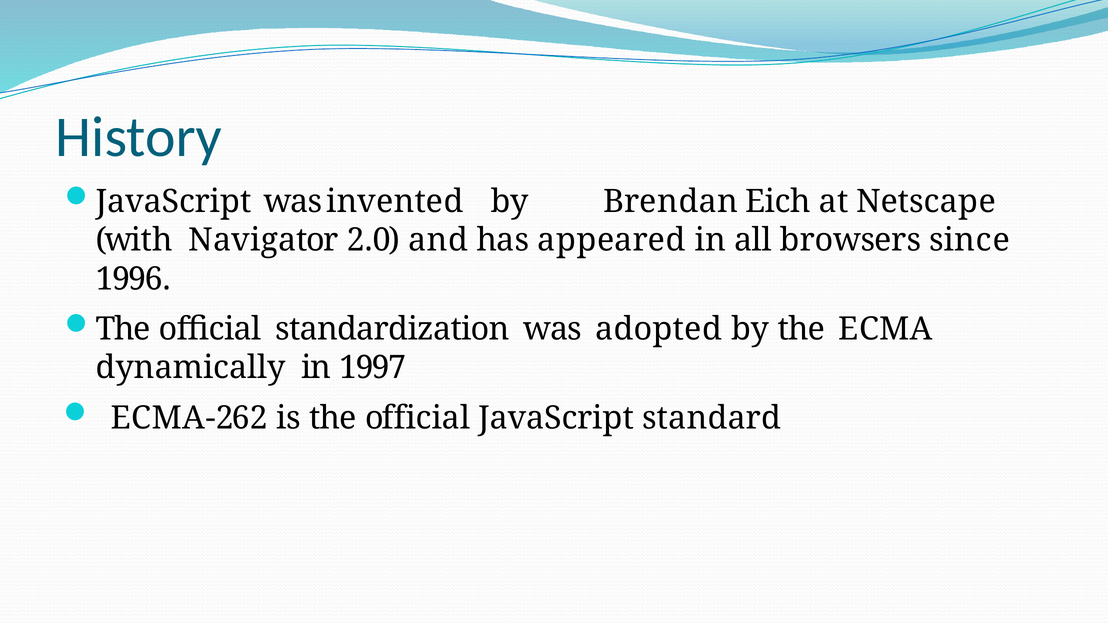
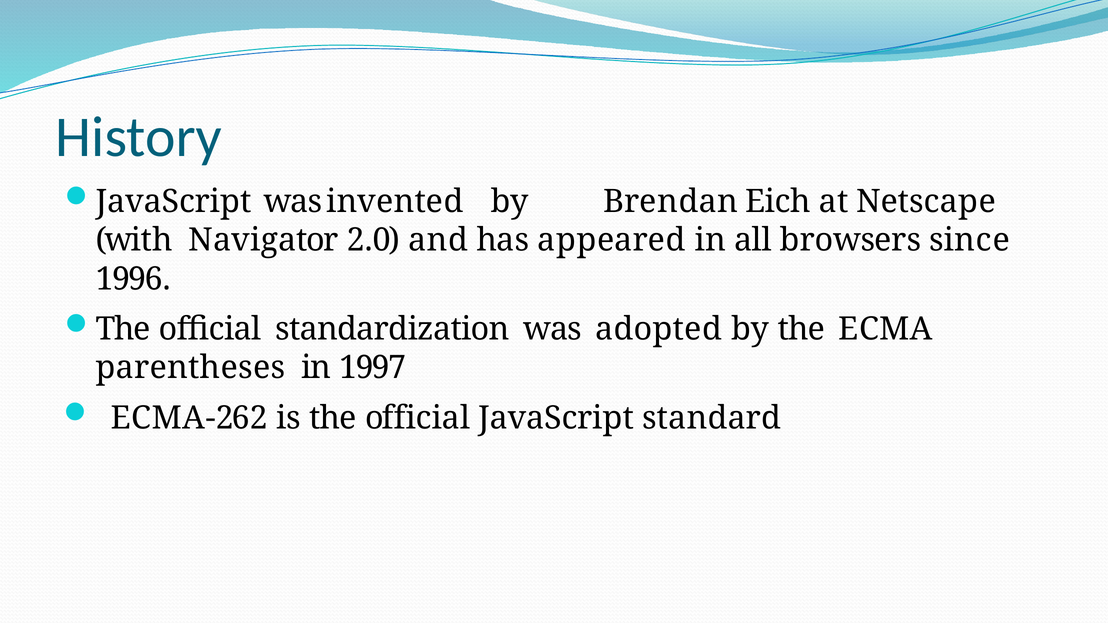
dynamically: dynamically -> parentheses
